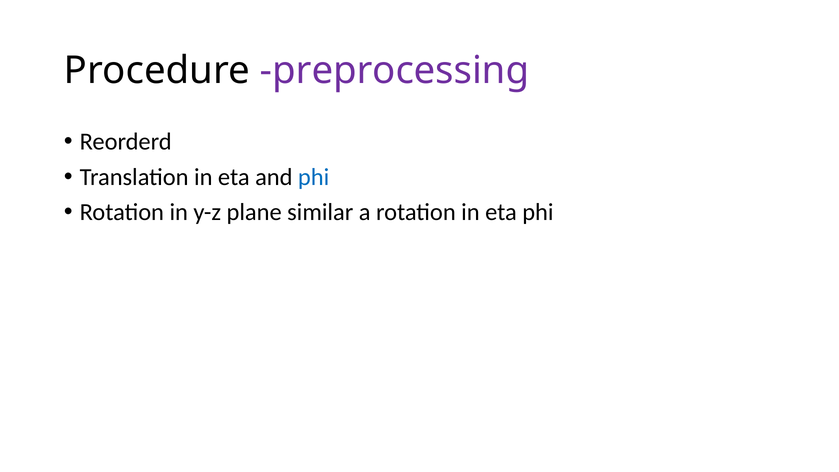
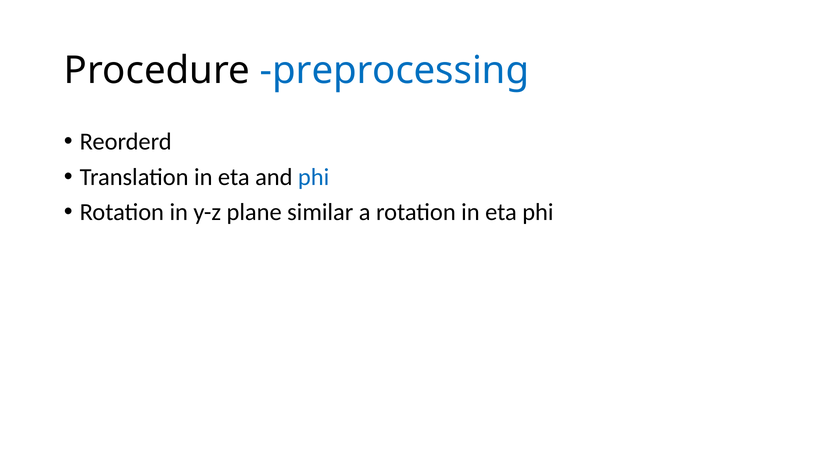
preprocessing colour: purple -> blue
